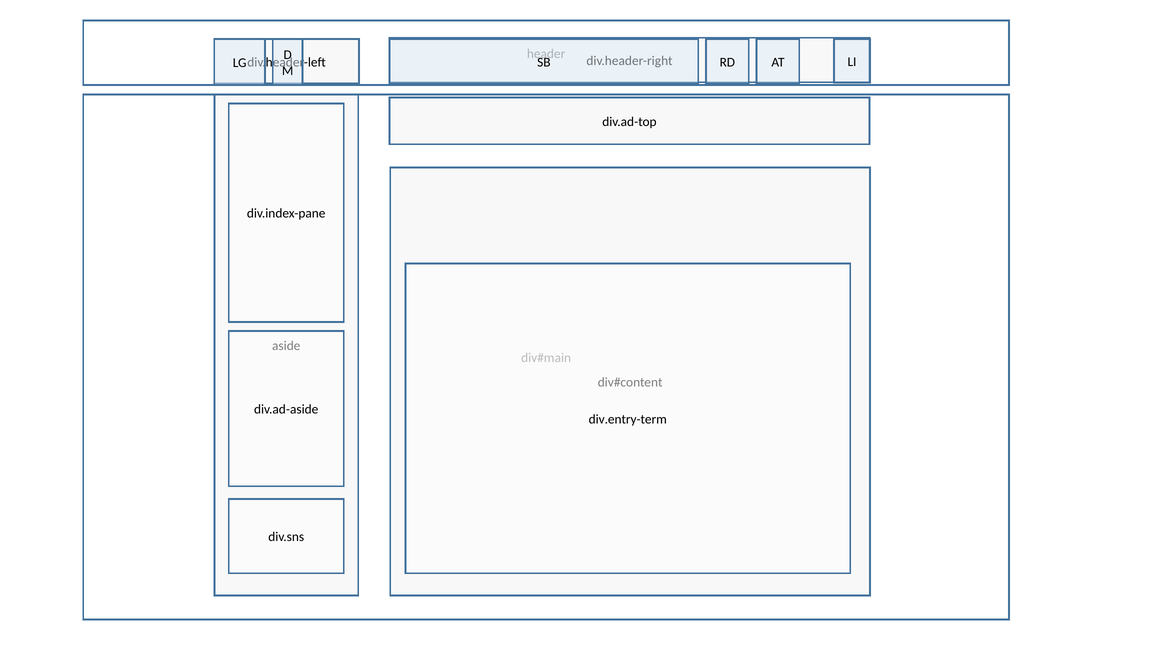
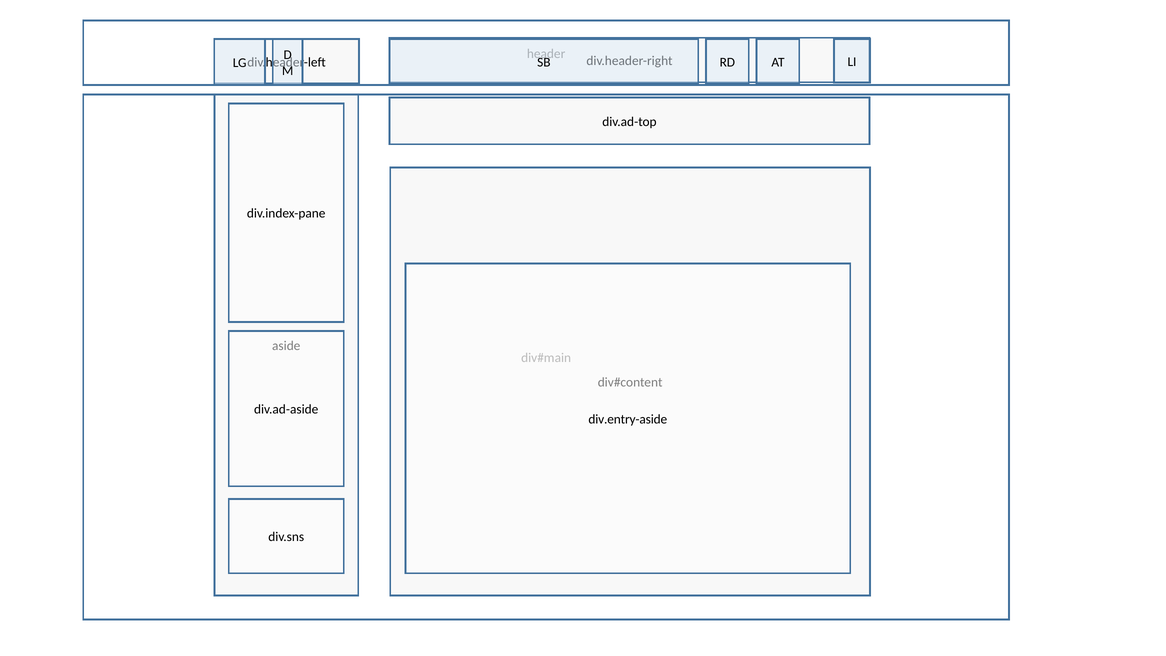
div.entry-term: div.entry-term -> div.entry-aside
